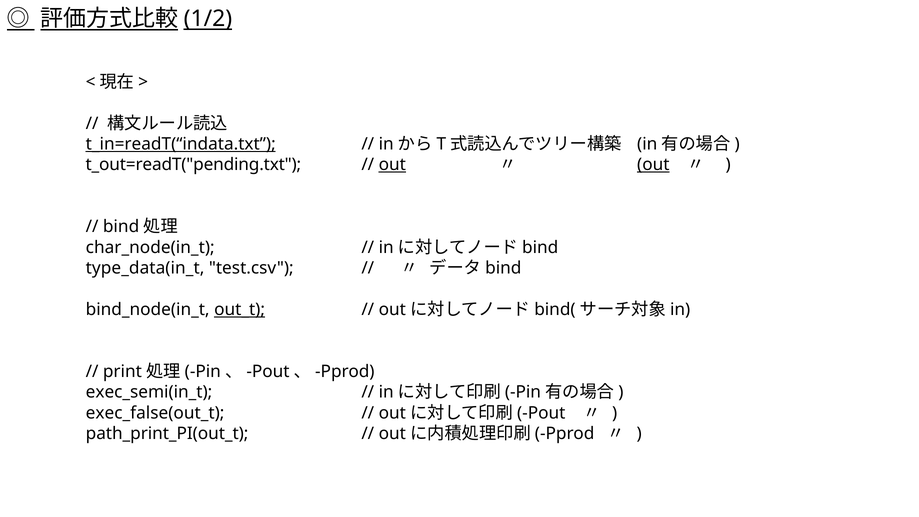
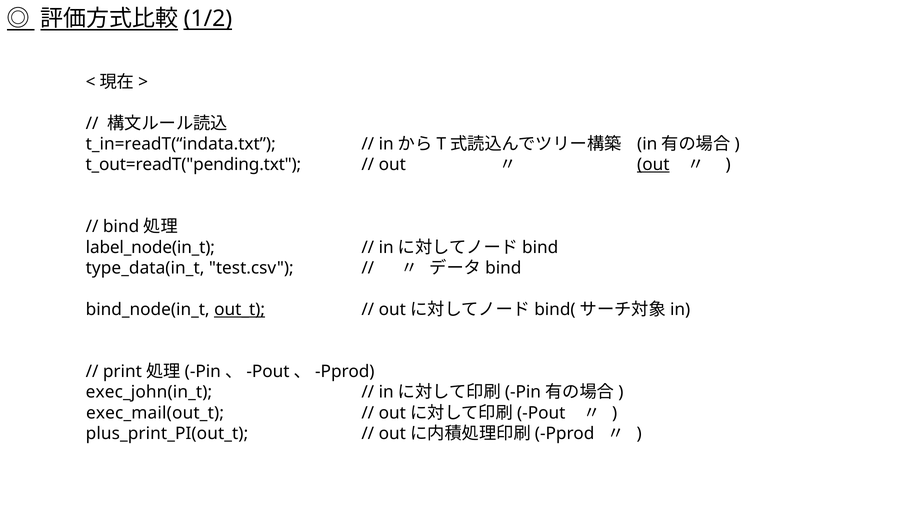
t_in=readT(“indata.txt underline: present -> none
out at (392, 165) underline: present -> none
char_node(in_t: char_node(in_t -> label_node(in_t
exec_semi(in_t: exec_semi(in_t -> exec_john(in_t
exec_false(out_t: exec_false(out_t -> exec_mail(out_t
path_print_PI(out_t: path_print_PI(out_t -> plus_print_PI(out_t
